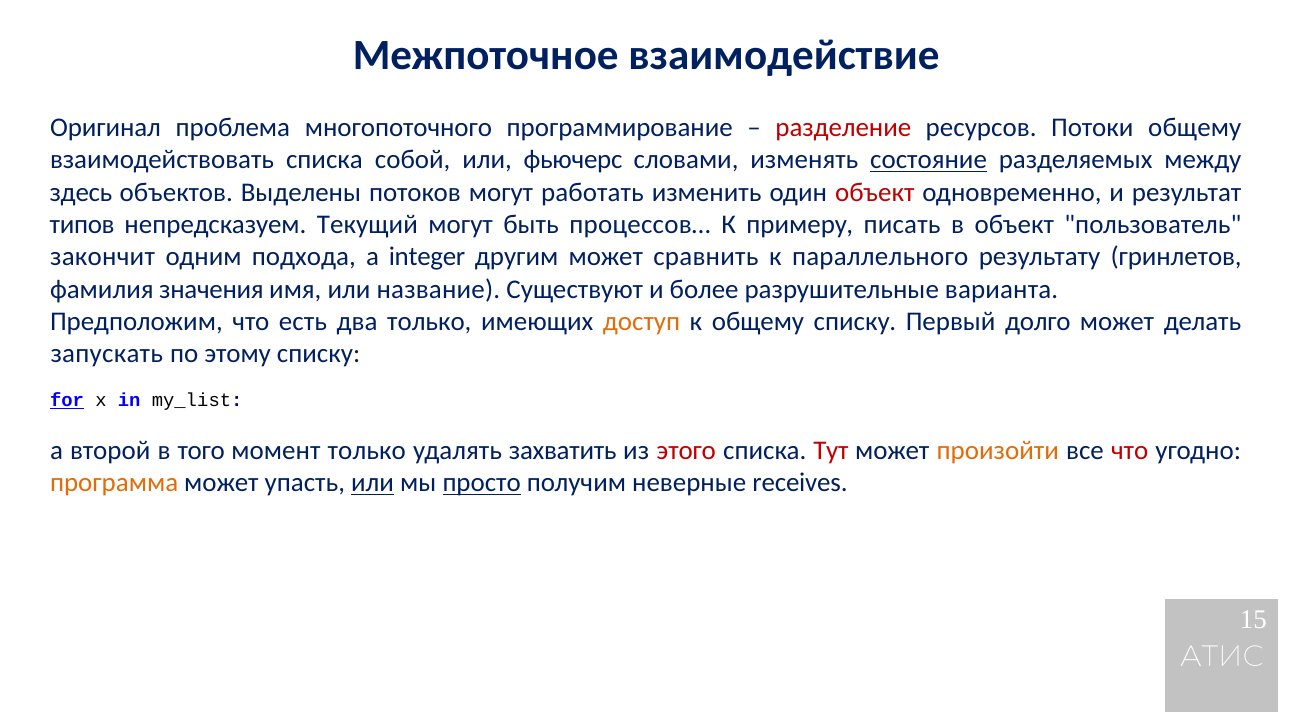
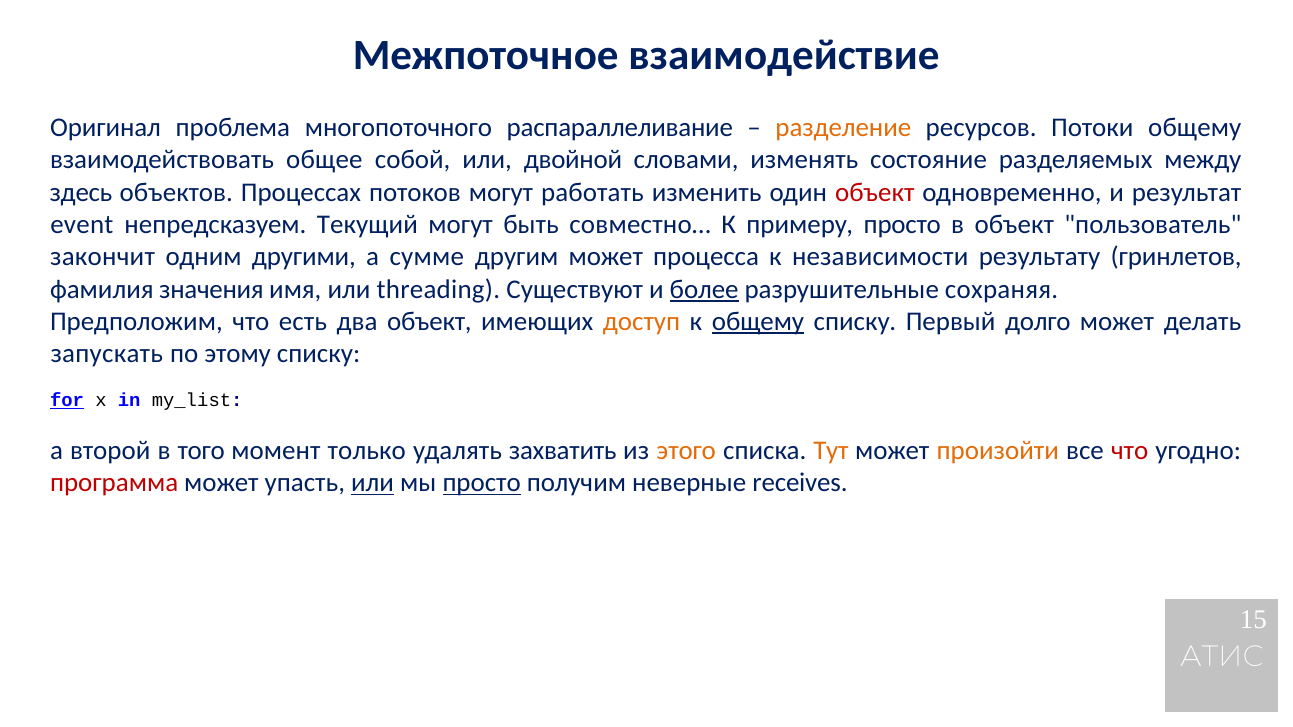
программирование: программирование -> распараллеливание
разделение colour: red -> orange
взаимодействовать списка: списка -> общее
фьючерс: фьючерс -> двойной
состояние underline: present -> none
Выделены: Выделены -> Процессах
типов: типов -> event
процессов…: процессов… -> совместно…
примеру писать: писать -> просто
подхода: подхода -> другими
integer: integer -> сумме
сравнить: сравнить -> процесса
параллельного: параллельного -> независимости
название: название -> threading
более underline: none -> present
варианта: варианта -> сохраняя
два только: только -> объект
общему at (758, 322) underline: none -> present
этого colour: red -> orange
Тут colour: red -> orange
программа colour: orange -> red
